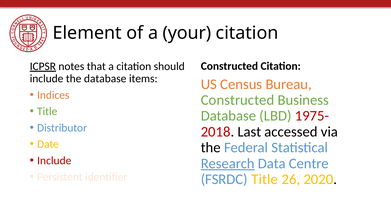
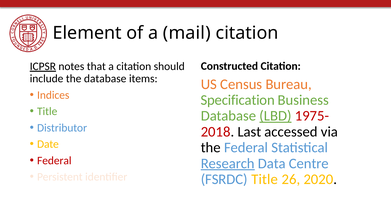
your: your -> mail
Constructed at (238, 100): Constructed -> Specification
LBD underline: none -> present
Include at (54, 160): Include -> Federal
